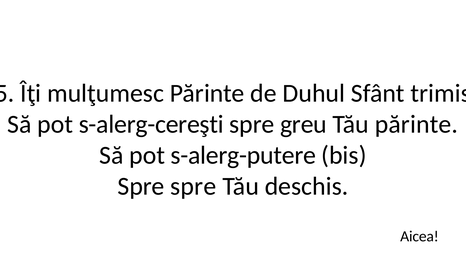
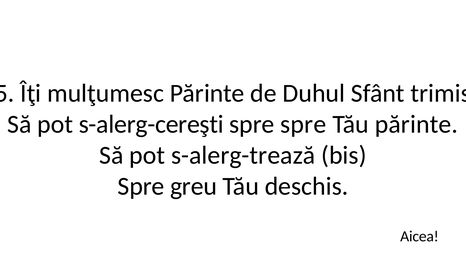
spre greu: greu -> spre
s-alerg-putere: s-alerg-putere -> s-alerg-trează
Spre spre: spre -> greu
